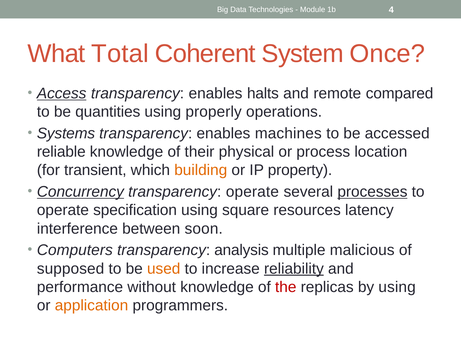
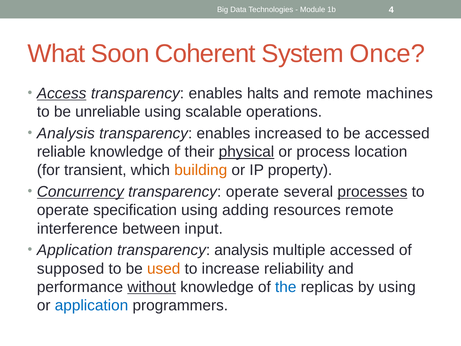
Total: Total -> Soon
compared: compared -> machines
quantities: quantities -> unreliable
properly: properly -> scalable
Systems at (66, 133): Systems -> Analysis
machines: machines -> increased
physical underline: none -> present
square: square -> adding
resources latency: latency -> remote
soon: soon -> input
Computers at (75, 250): Computers -> Application
multiple malicious: malicious -> accessed
reliability underline: present -> none
without underline: none -> present
the colour: red -> blue
application at (92, 305) colour: orange -> blue
